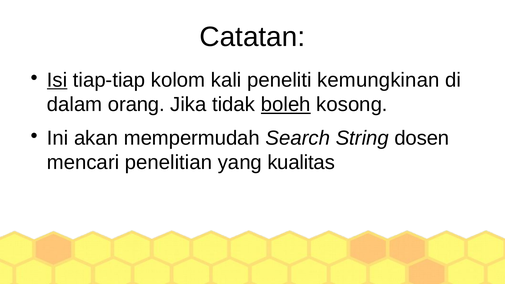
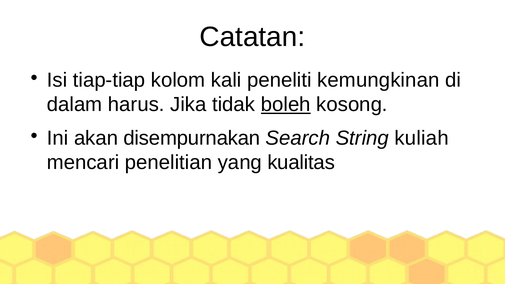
Isi underline: present -> none
orang: orang -> harus
mempermudah: mempermudah -> disempurnakan
dosen: dosen -> kuliah
